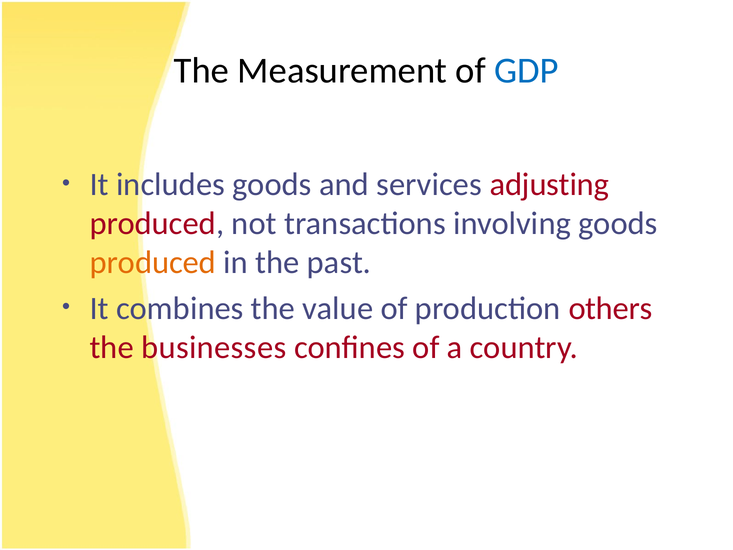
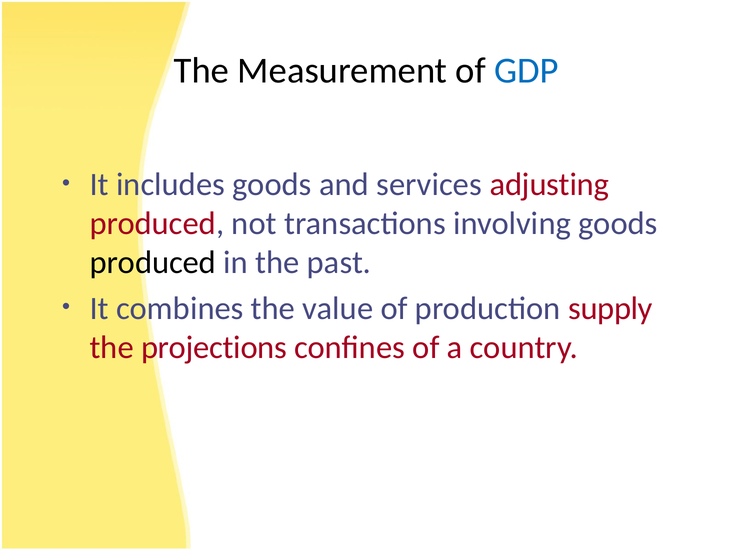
produced at (153, 263) colour: orange -> black
others: others -> supply
businesses: businesses -> projections
